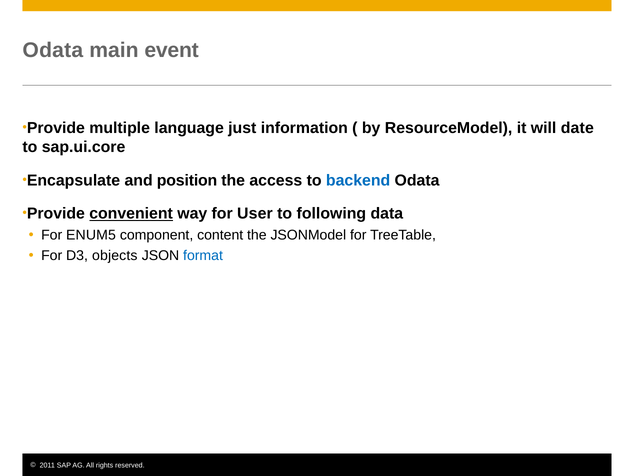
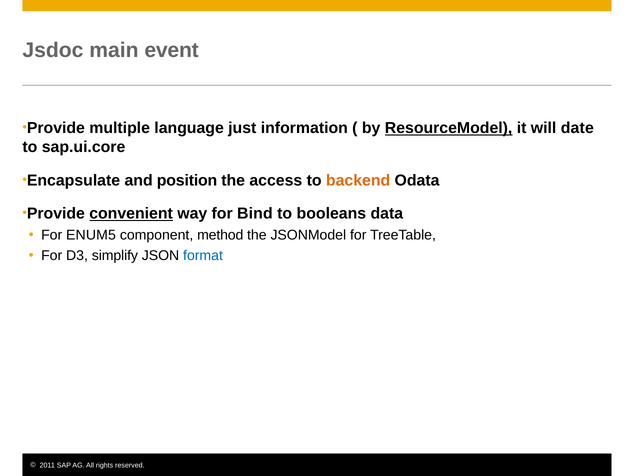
Odata at (53, 50): Odata -> Jsdoc
ResourceModel underline: none -> present
backend colour: blue -> orange
User: User -> Bind
following: following -> booleans
content: content -> method
objects: objects -> simplify
